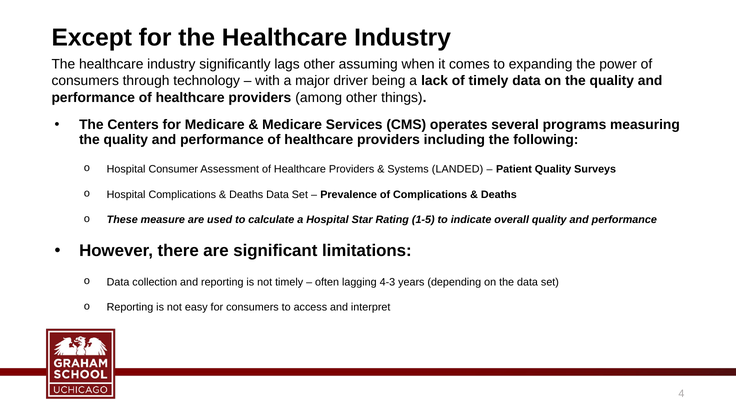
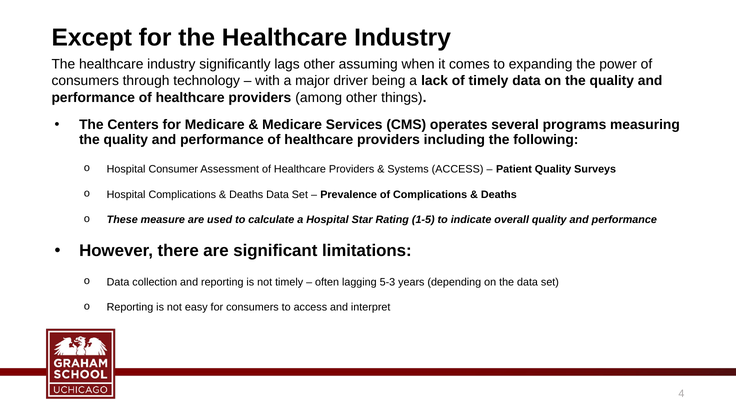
Systems LANDED: LANDED -> ACCESS
4-3: 4-3 -> 5-3
